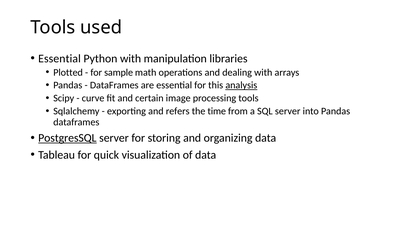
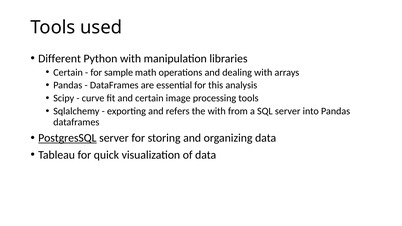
Essential at (59, 59): Essential -> Different
Plotted at (68, 72): Plotted -> Certain
analysis underline: present -> none
the time: time -> with
